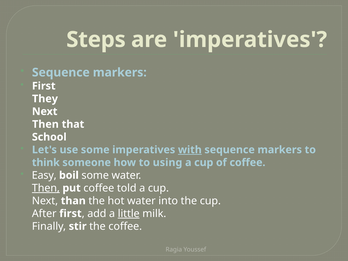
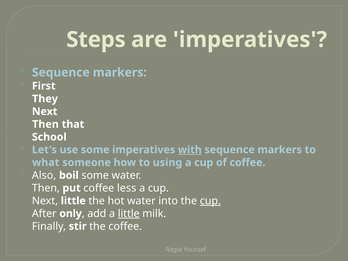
think: think -> what
Easy: Easy -> Also
Then at (46, 188) underline: present -> none
told: told -> less
Next than: than -> little
cup at (210, 201) underline: none -> present
After first: first -> only
